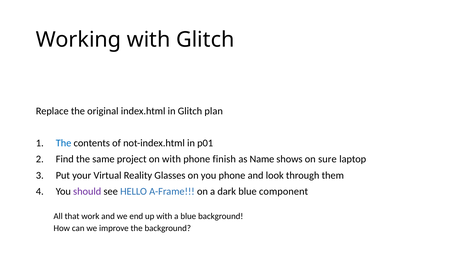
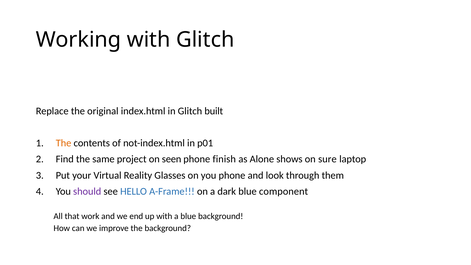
plan: plan -> built
The at (64, 143) colour: blue -> orange
on with: with -> seen
Name: Name -> Alone
